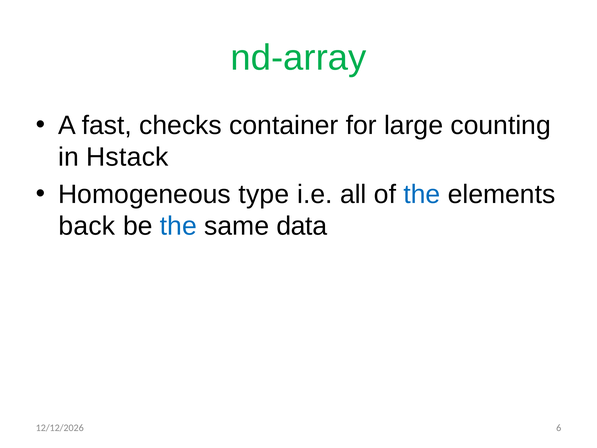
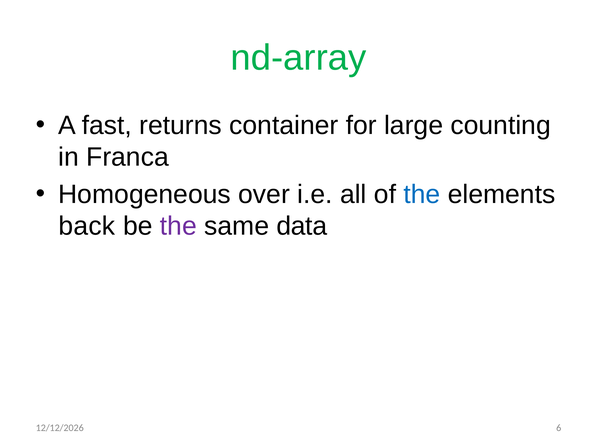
checks: checks -> returns
Hstack: Hstack -> Franca
type: type -> over
the at (178, 226) colour: blue -> purple
